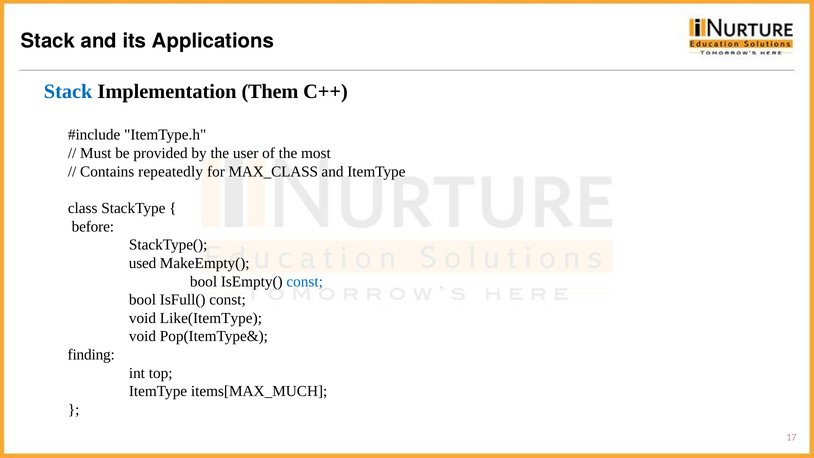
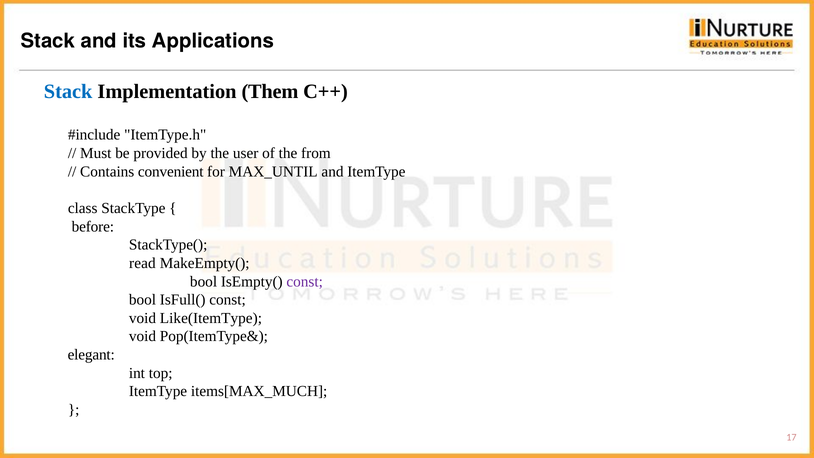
most: most -> from
repeatedly: repeatedly -> convenient
MAX_CLASS: MAX_CLASS -> MAX_UNTIL
used: used -> read
const at (305, 281) colour: blue -> purple
finding: finding -> elegant
